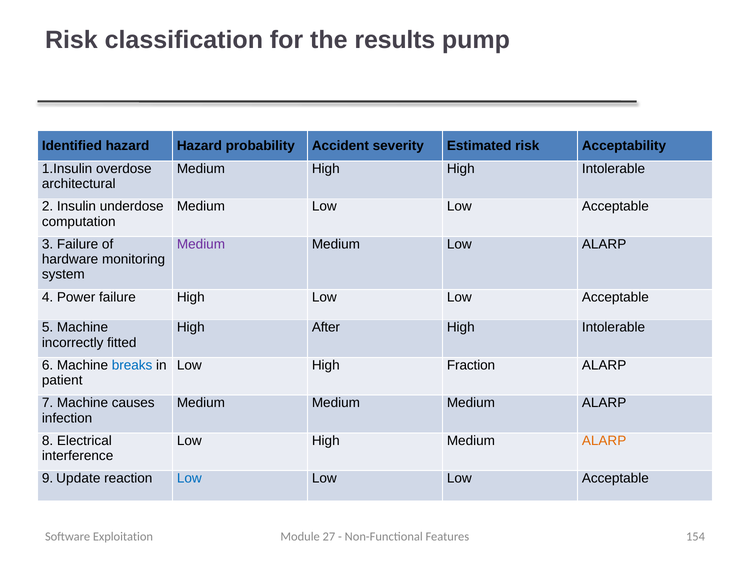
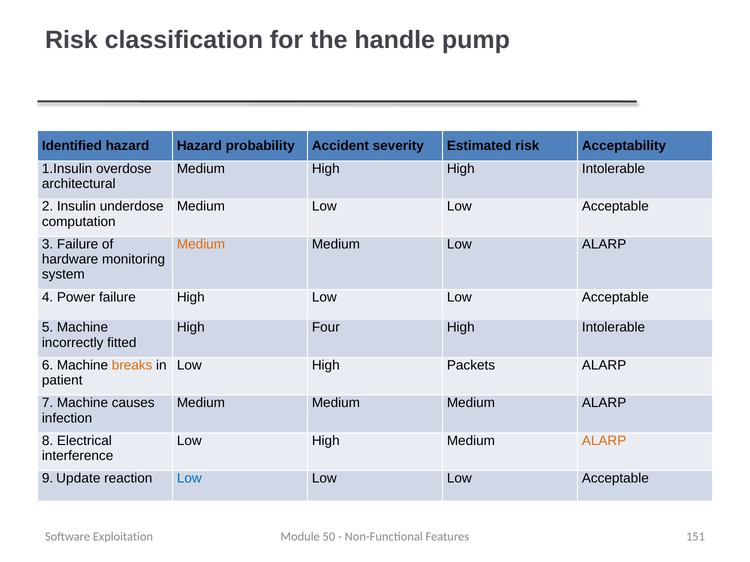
results: results -> handle
Medium at (201, 244) colour: purple -> orange
After: After -> Four
breaks colour: blue -> orange
Fraction: Fraction -> Packets
27: 27 -> 50
154: 154 -> 151
